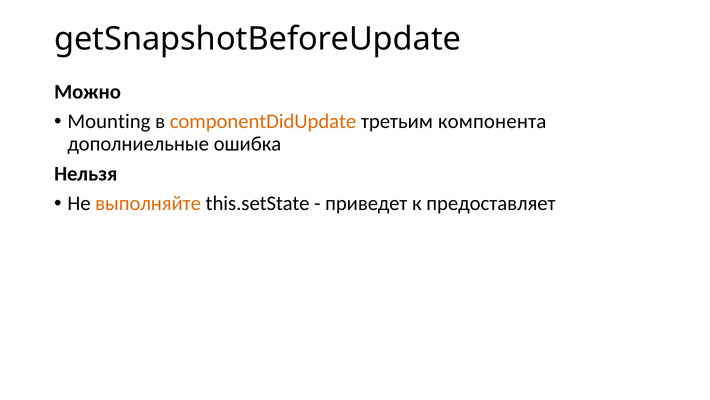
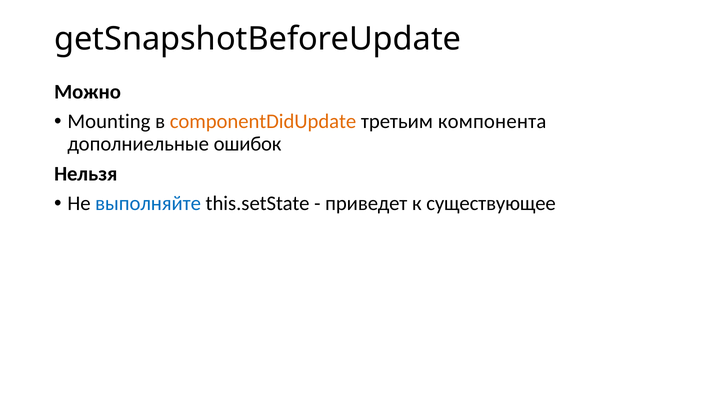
ошибка: ошибка -> ошибок
выполняйте colour: orange -> blue
предоставляет: предоставляет -> существующее
